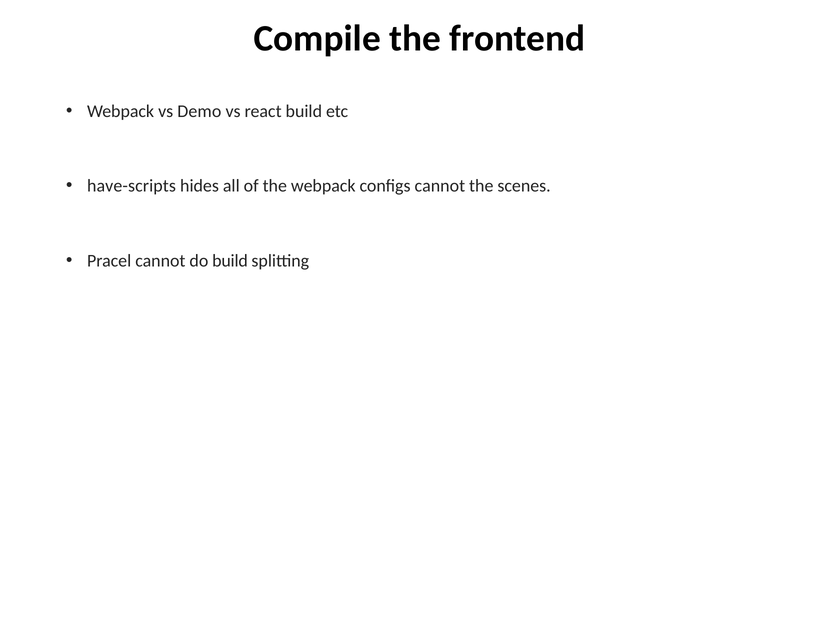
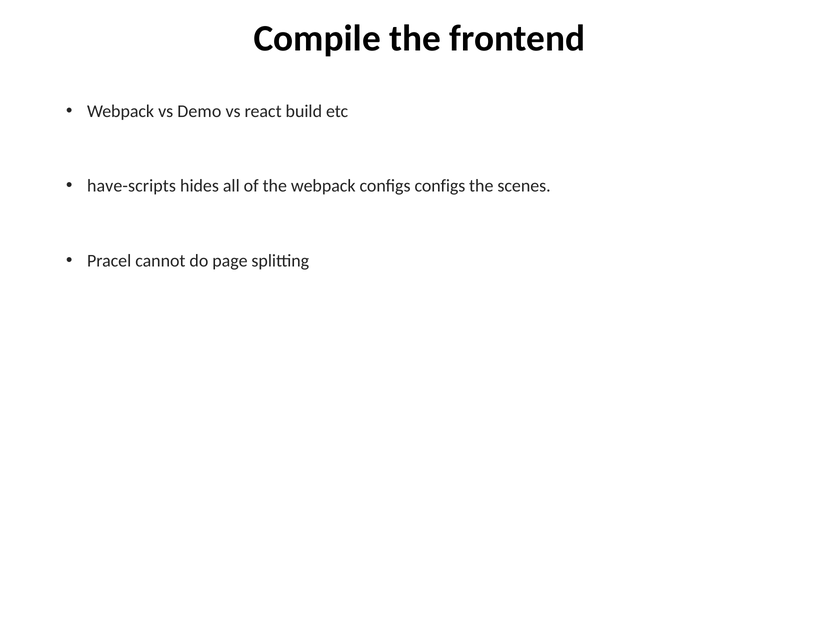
configs cannot: cannot -> configs
do build: build -> page
